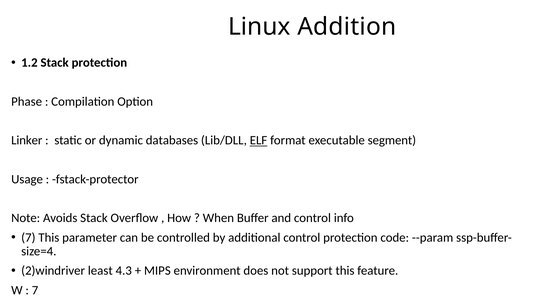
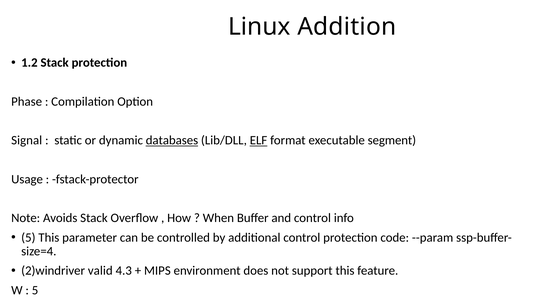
Linker: Linker -> Signal
databases underline: none -> present
7 at (28, 237): 7 -> 5
least: least -> valid
7 at (35, 290): 7 -> 5
